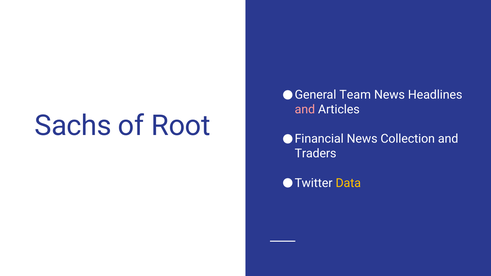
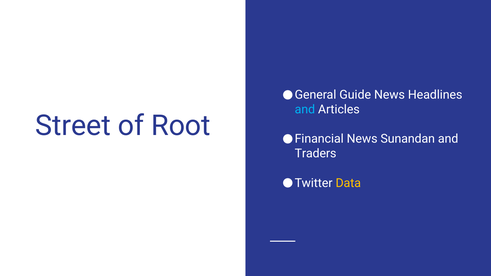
Team: Team -> Guide
and at (305, 109) colour: pink -> light blue
Sachs: Sachs -> Street
Collection: Collection -> Sunandan
